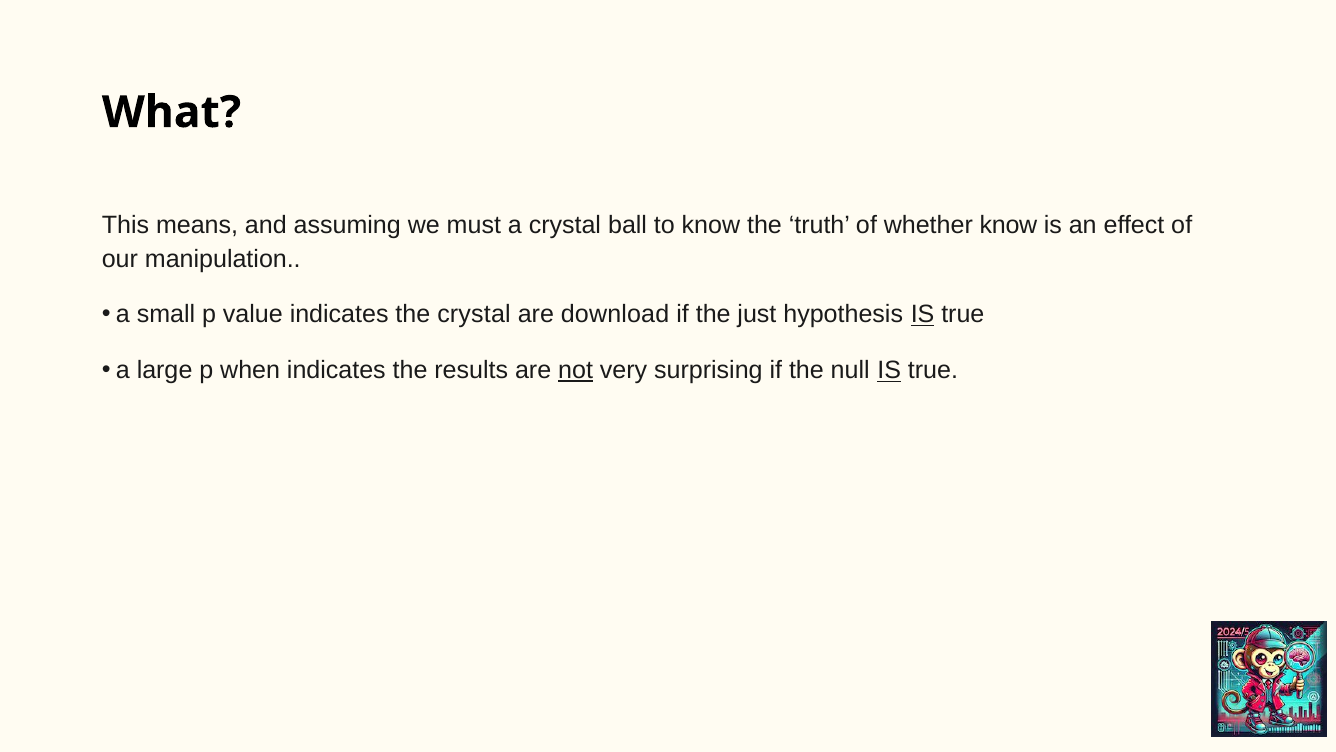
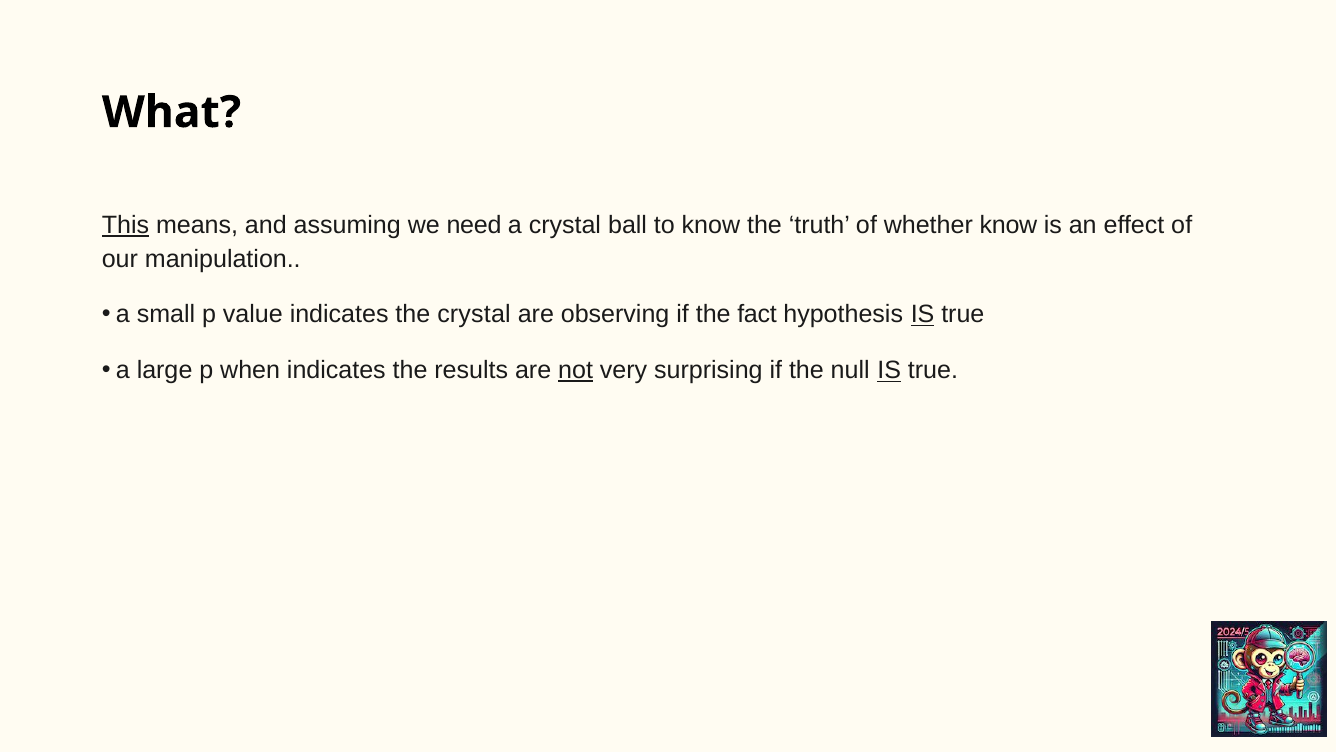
This underline: none -> present
must: must -> need
download: download -> observing
just: just -> fact
